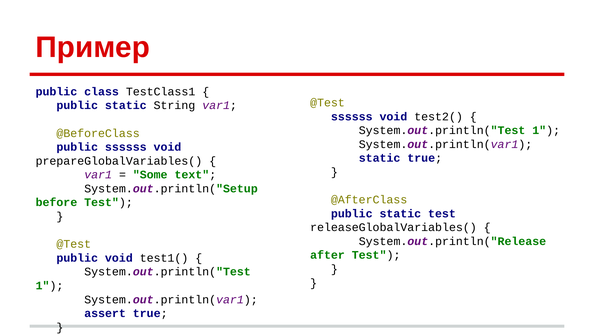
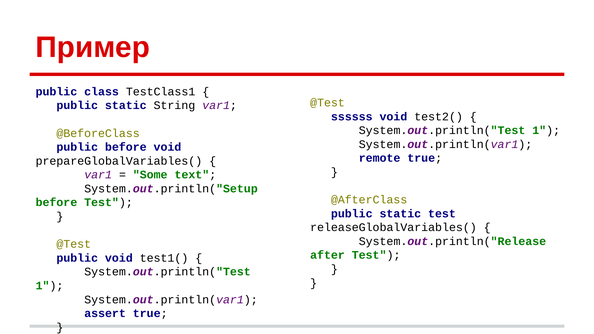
public ssssss: ssssss -> before
static at (380, 158): static -> remote
